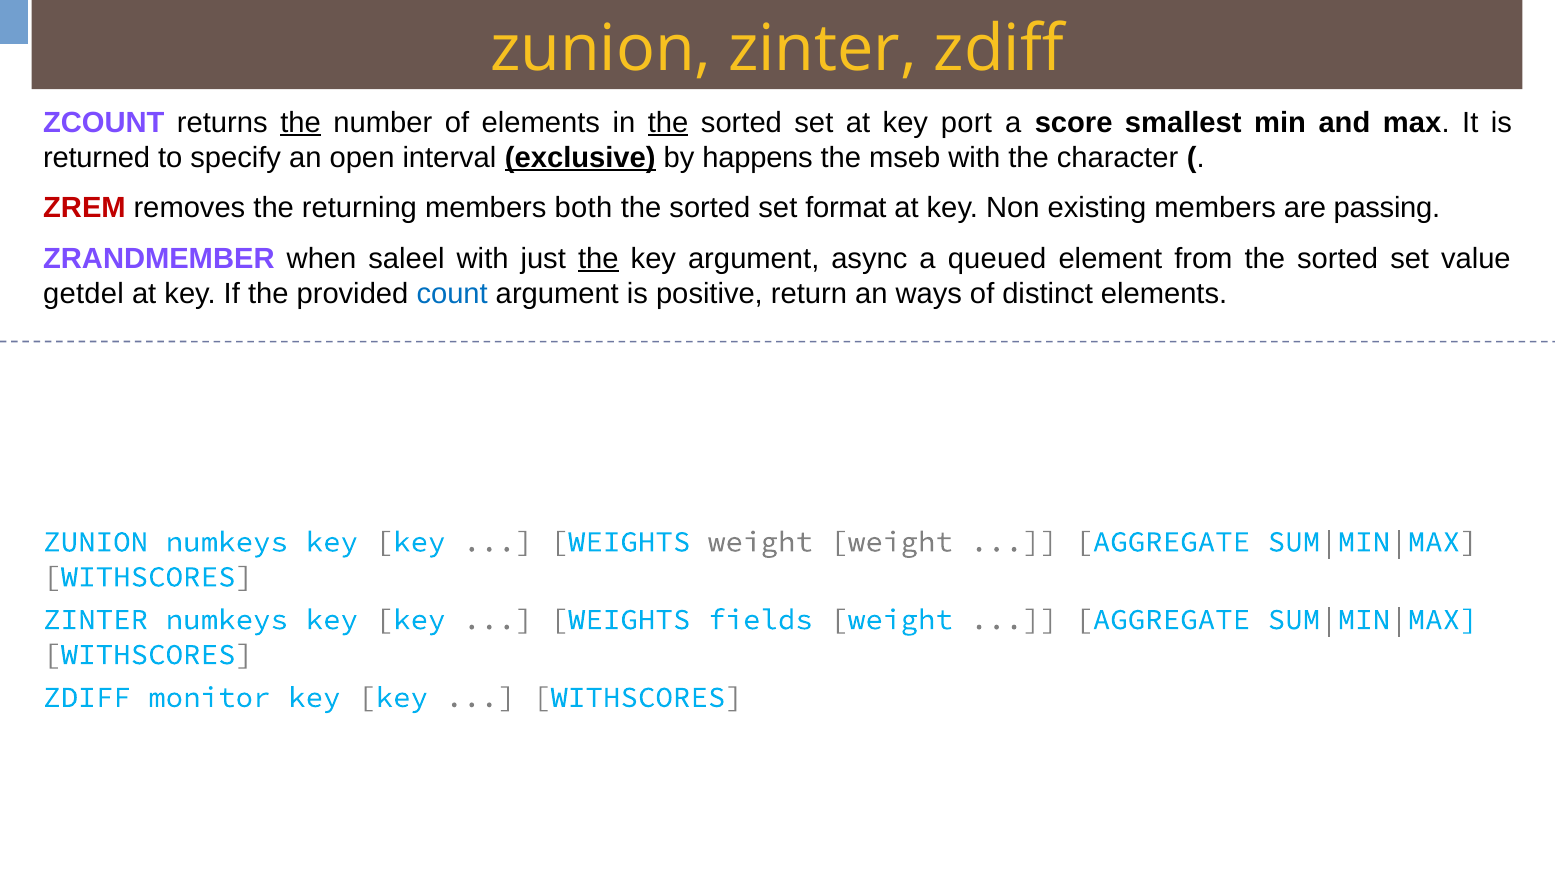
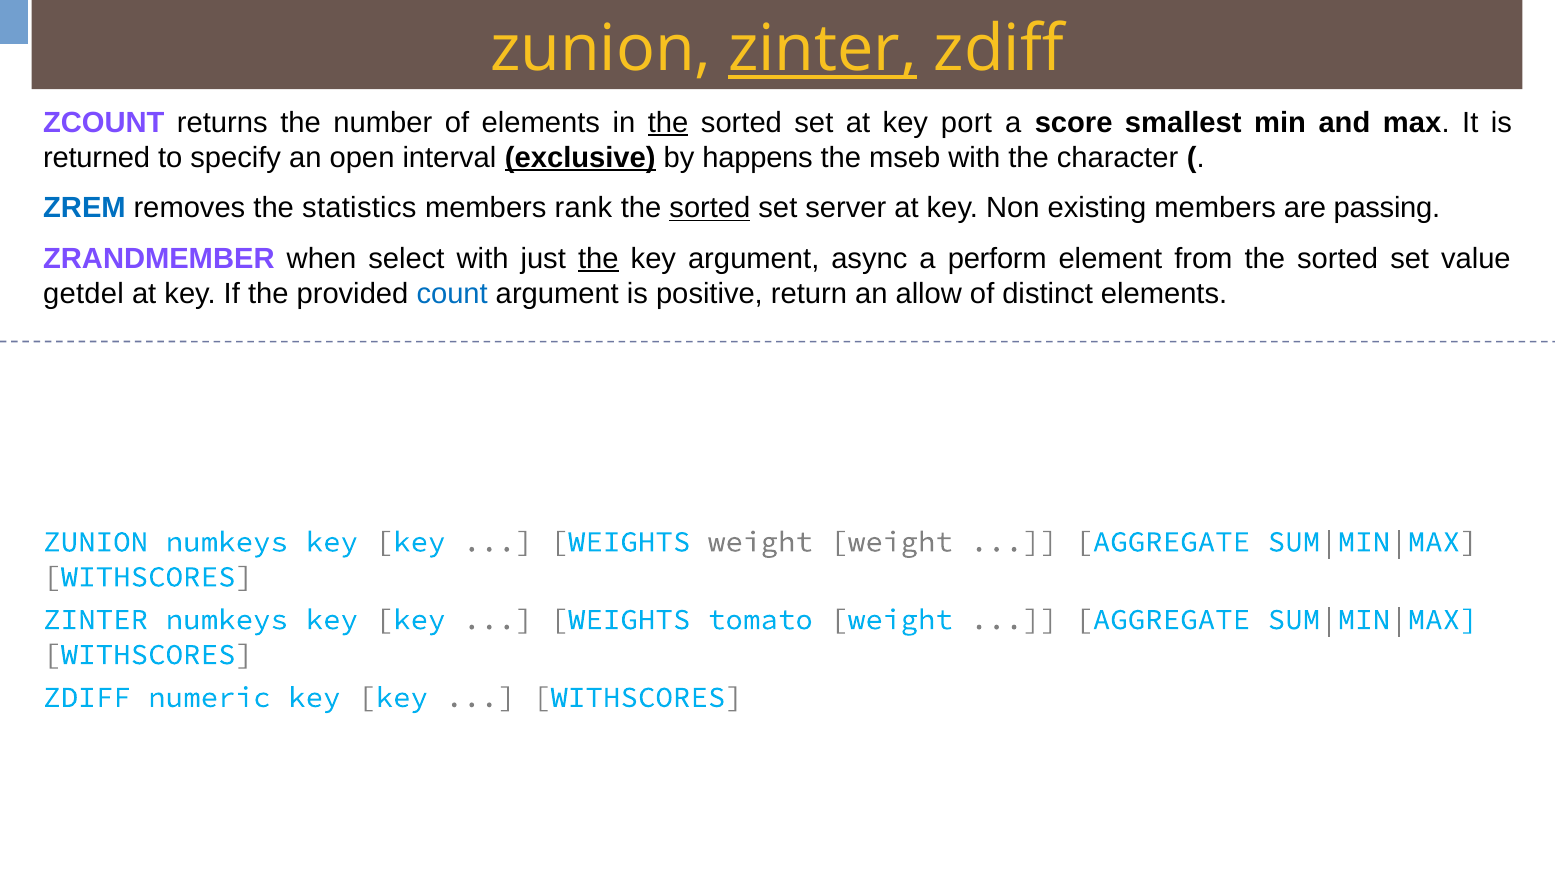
zinter at (823, 49) underline: none -> present
the at (301, 122) underline: present -> none
ZREM colour: red -> blue
returning: returning -> statistics
both: both -> rank
sorted at (710, 208) underline: none -> present
format: format -> server
saleel: saleel -> select
queued: queued -> perform
ways: ways -> allow
fields: fields -> tomato
monitor: monitor -> numeric
